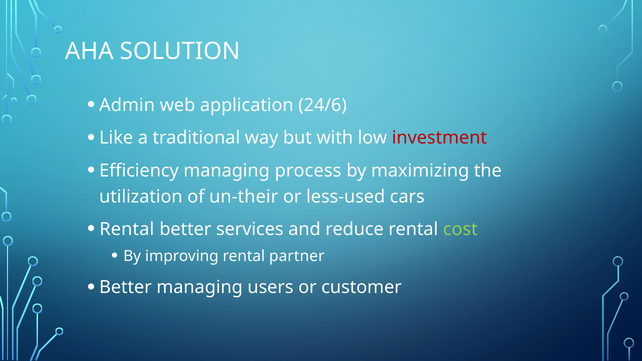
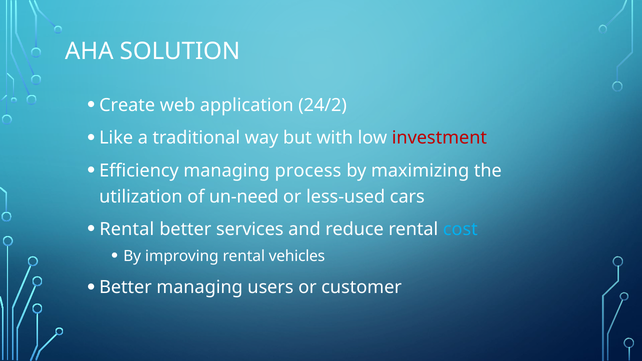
Admin: Admin -> Create
24/6: 24/6 -> 24/2
un-their: un-their -> un-need
cost colour: light green -> light blue
partner: partner -> vehicles
